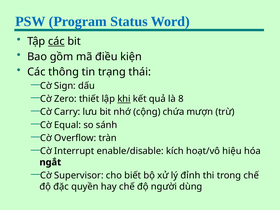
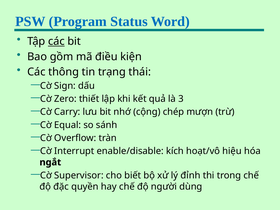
khi underline: present -> none
8: 8 -> 3
chứa: chứa -> chép
